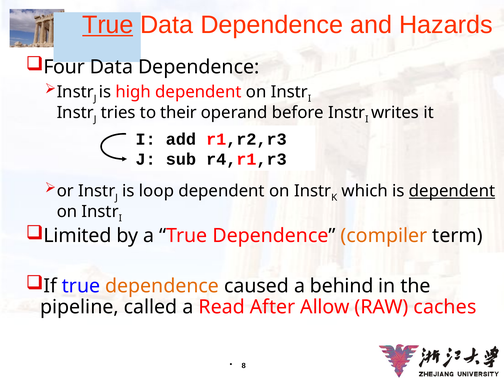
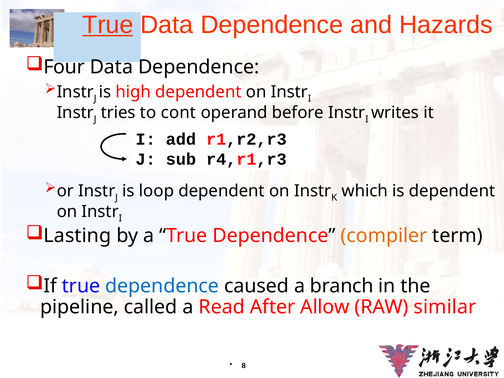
their: their -> cont
dependent at (452, 191) underline: present -> none
Limited: Limited -> Lasting
dependence at (162, 286) colour: orange -> blue
behind: behind -> branch
caches: caches -> similar
